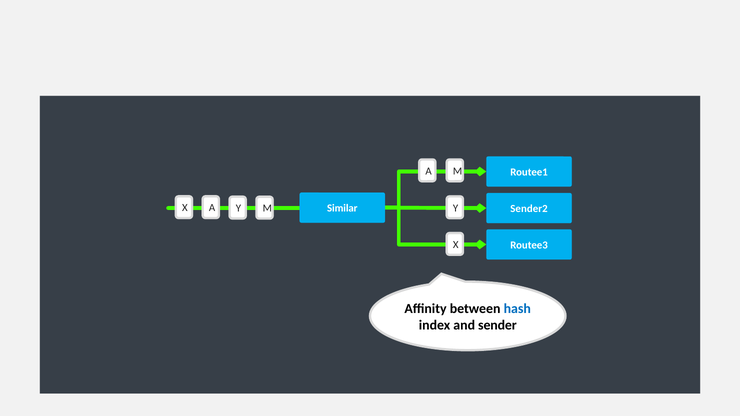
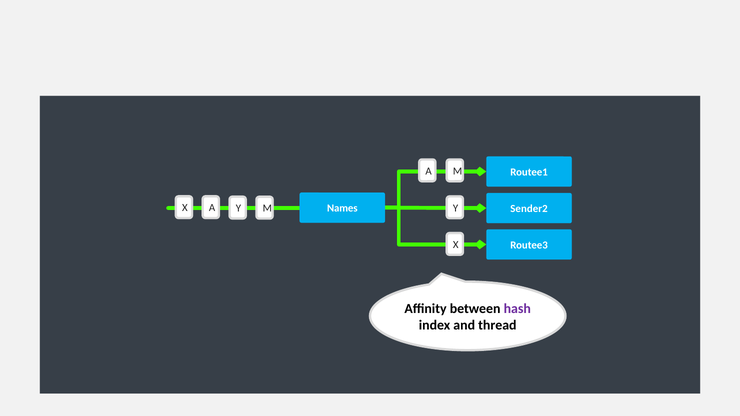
Similar: Similar -> Names
hash colour: blue -> purple
sender: sender -> thread
